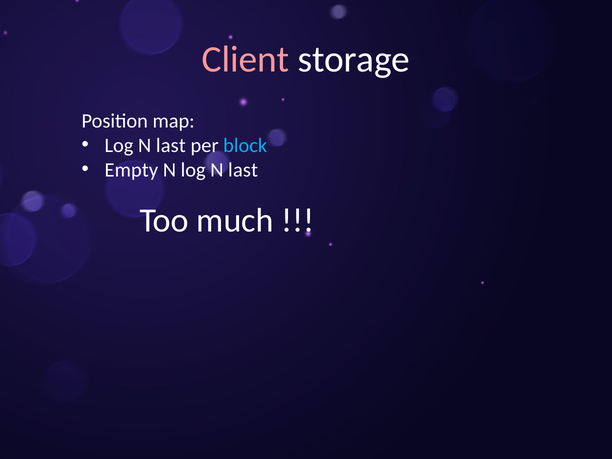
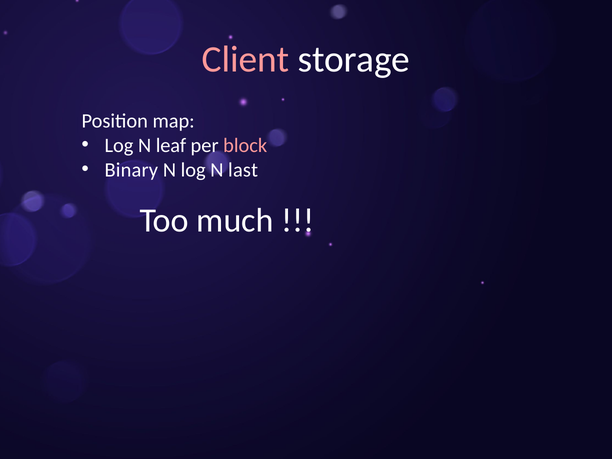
last at (171, 145): last -> leaf
block colour: light blue -> pink
Empty: Empty -> Binary
